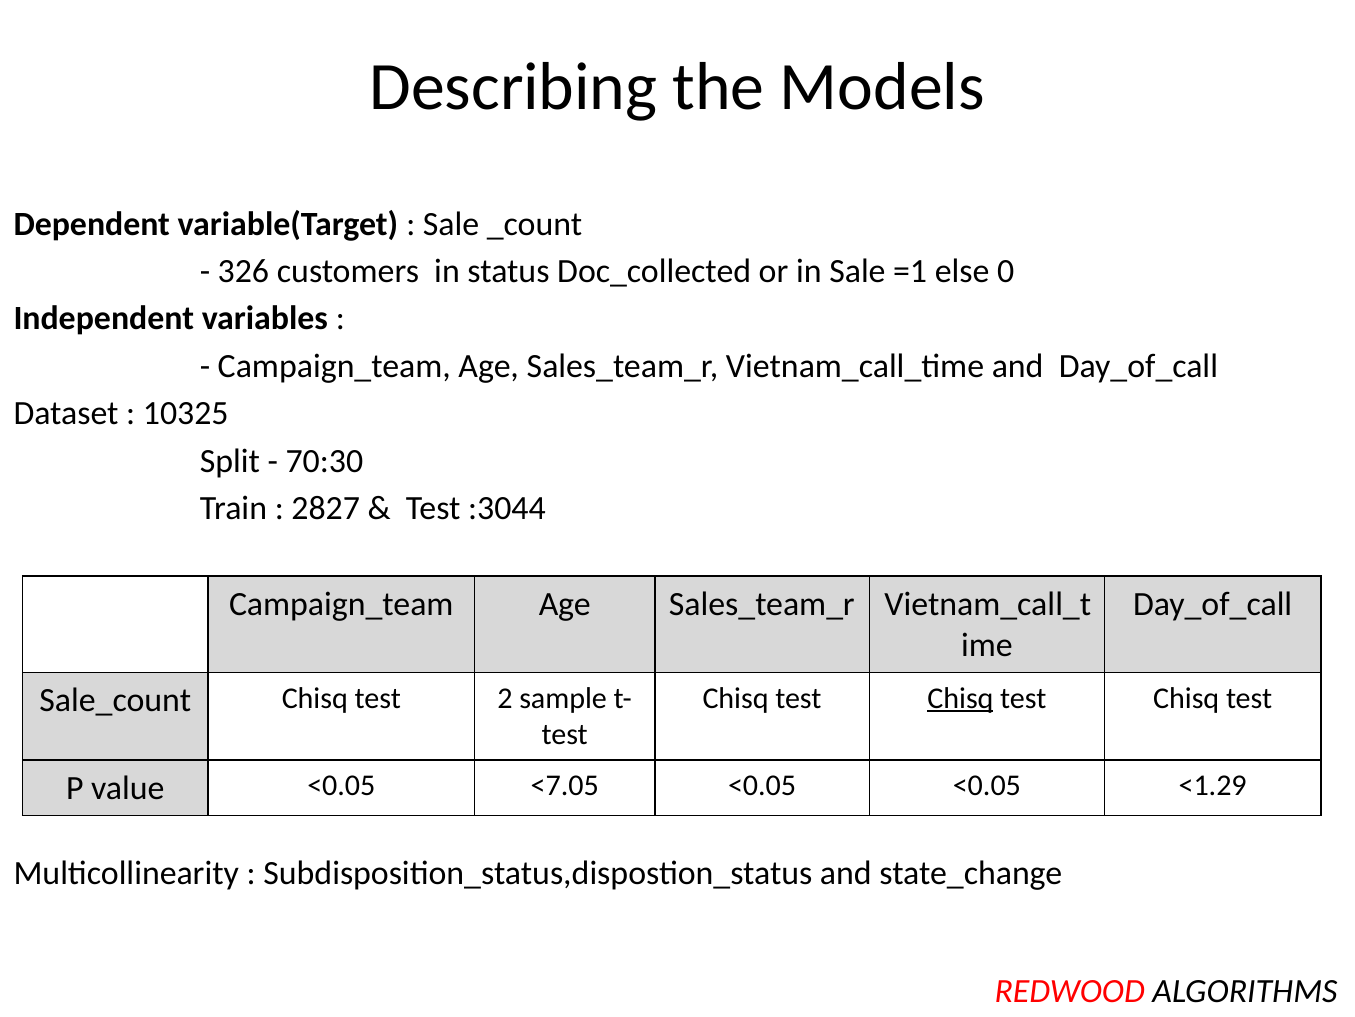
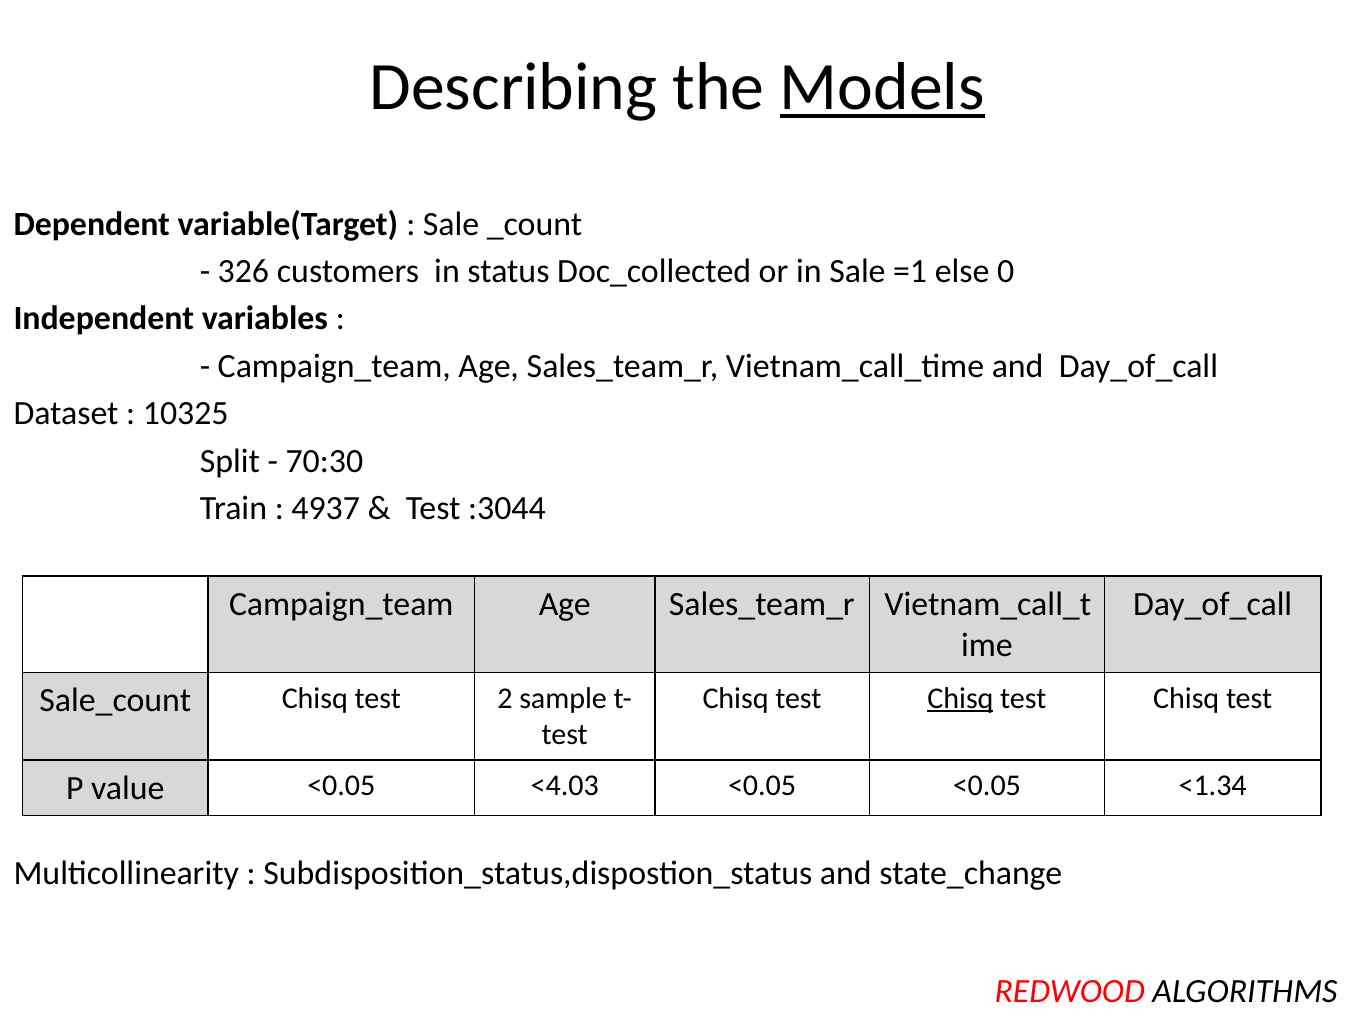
Models underline: none -> present
2827: 2827 -> 4937
<7.05: <7.05 -> <4.03
<1.29: <1.29 -> <1.34
